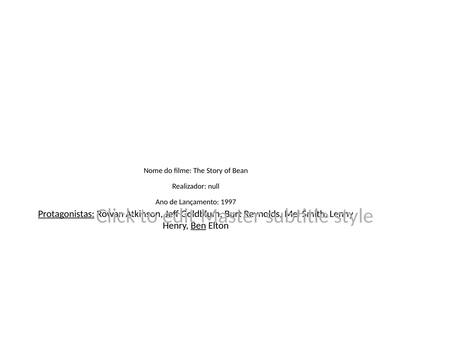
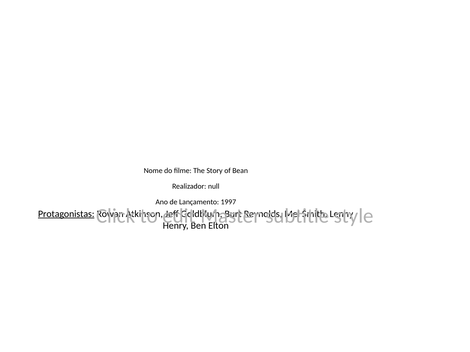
Ben underline: present -> none
